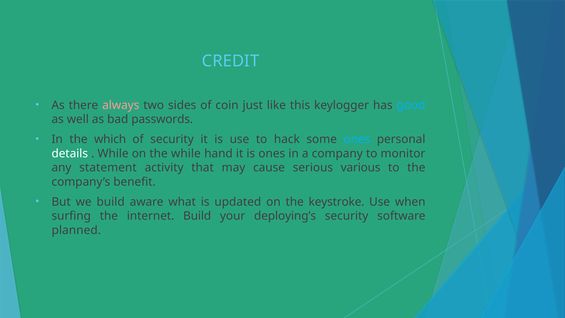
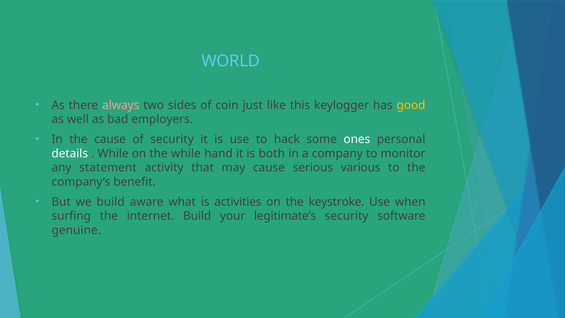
CREDIT: CREDIT -> WORLD
good colour: light blue -> yellow
passwords: passwords -> employers
the which: which -> cause
ones at (357, 139) colour: light blue -> white
is ones: ones -> both
updated: updated -> activities
deploying’s: deploying’s -> legitimate’s
planned: planned -> genuine
